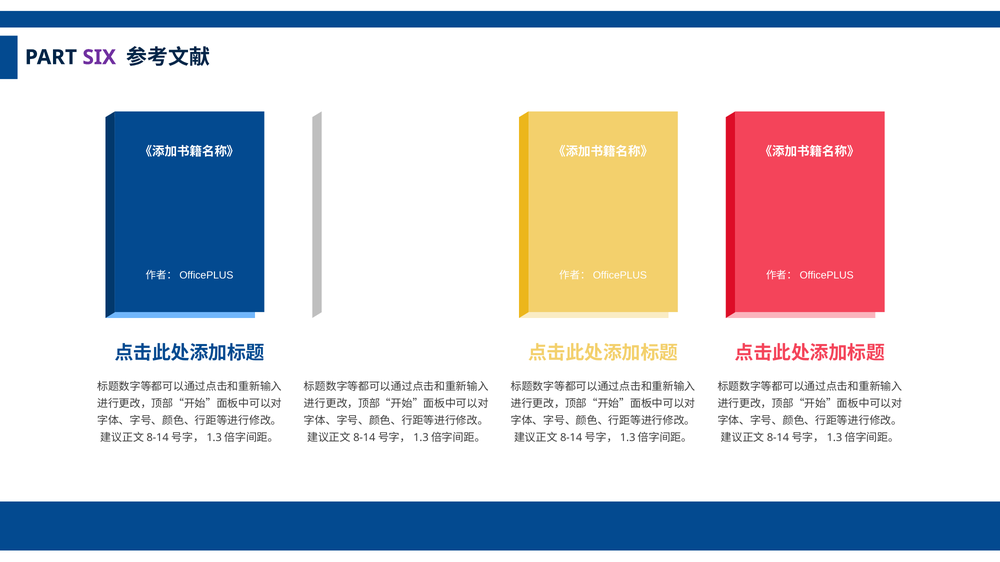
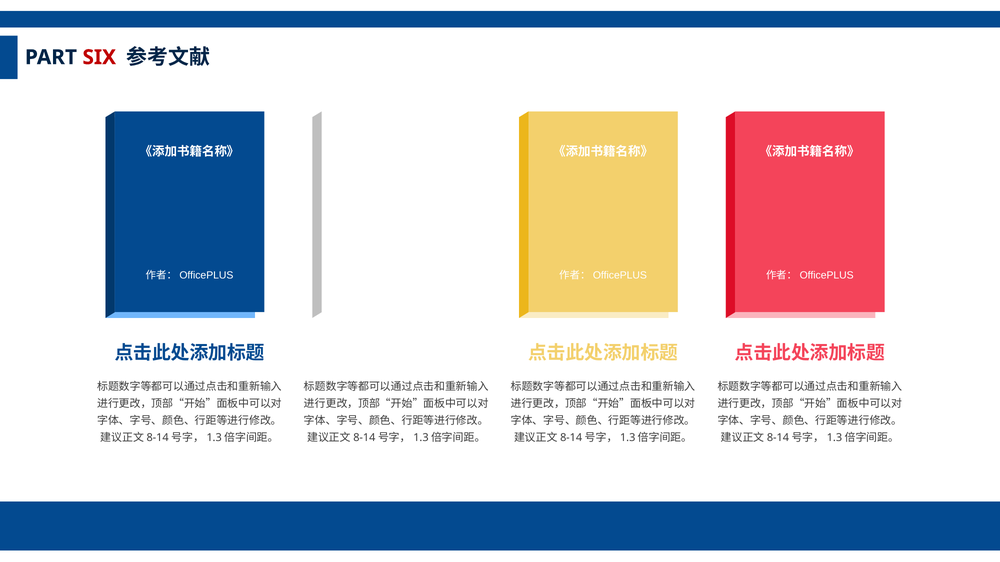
SIX colour: purple -> red
